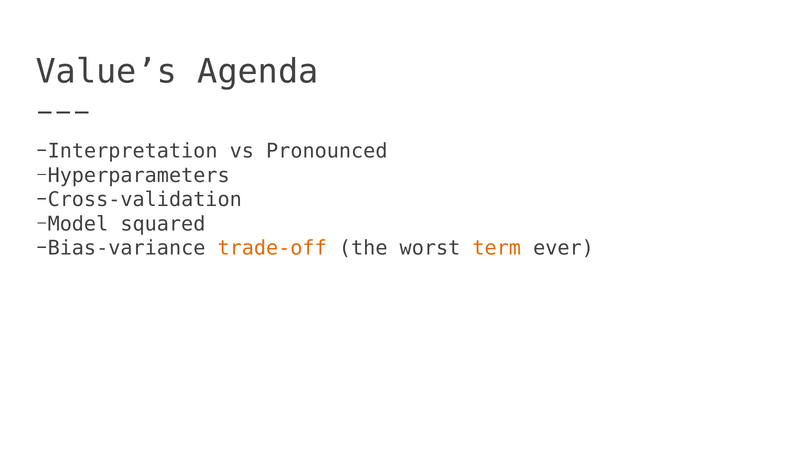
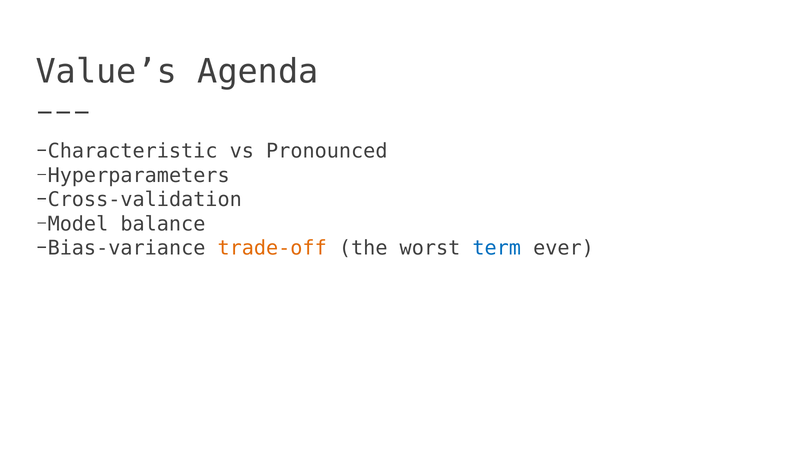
Interpretation: Interpretation -> Characteristic
squared: squared -> balance
term colour: orange -> blue
